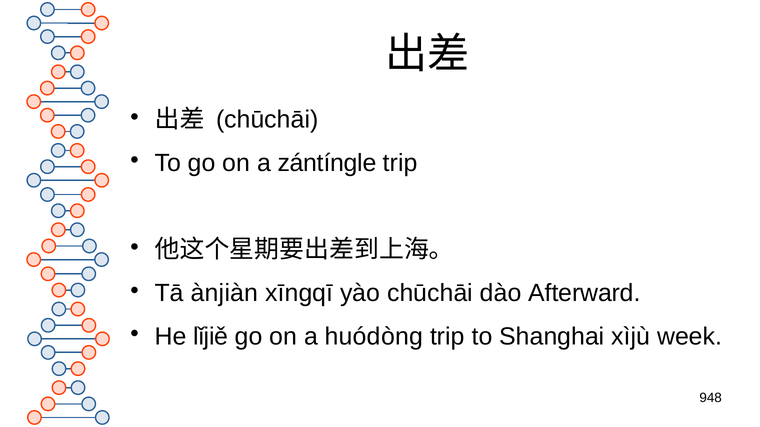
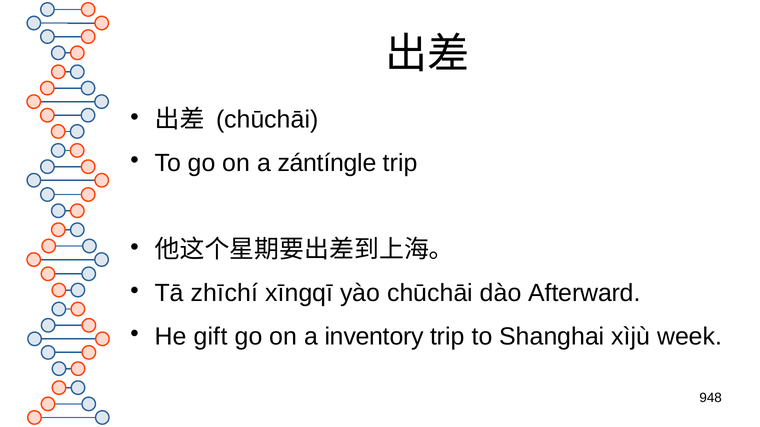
ànjiàn: ànjiàn -> zhīchí
lǐjiě: lǐjiě -> gift
huódòng: huódòng -> inventory
